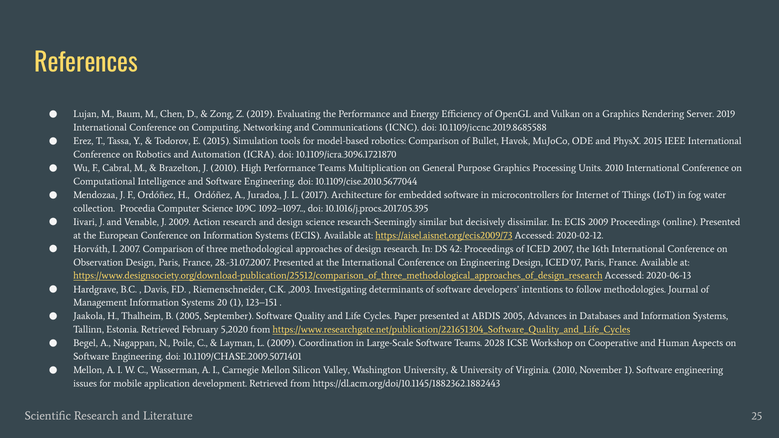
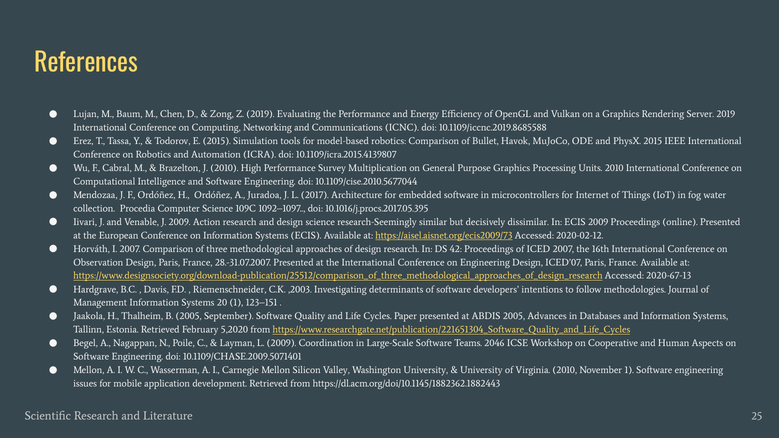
10.1109/icra.3096.1721870: 10.1109/icra.3096.1721870 -> 10.1109/icra.2015.4139807
Performance Teams: Teams -> Survey
2020-06-13: 2020-06-13 -> 2020-67-13
2028: 2028 -> 2046
